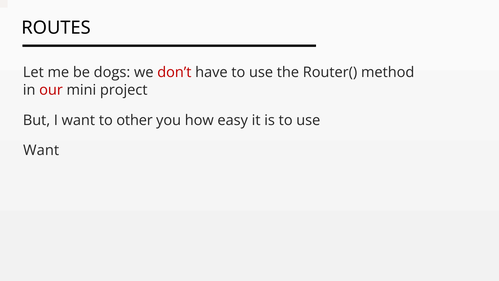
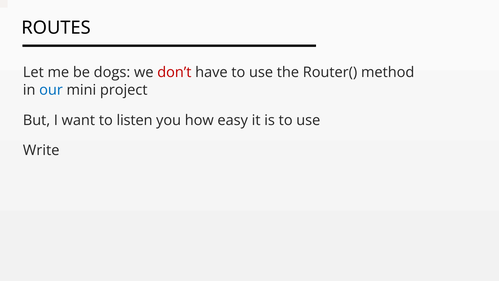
our colour: red -> blue
other: other -> listen
Want at (41, 150): Want -> Write
